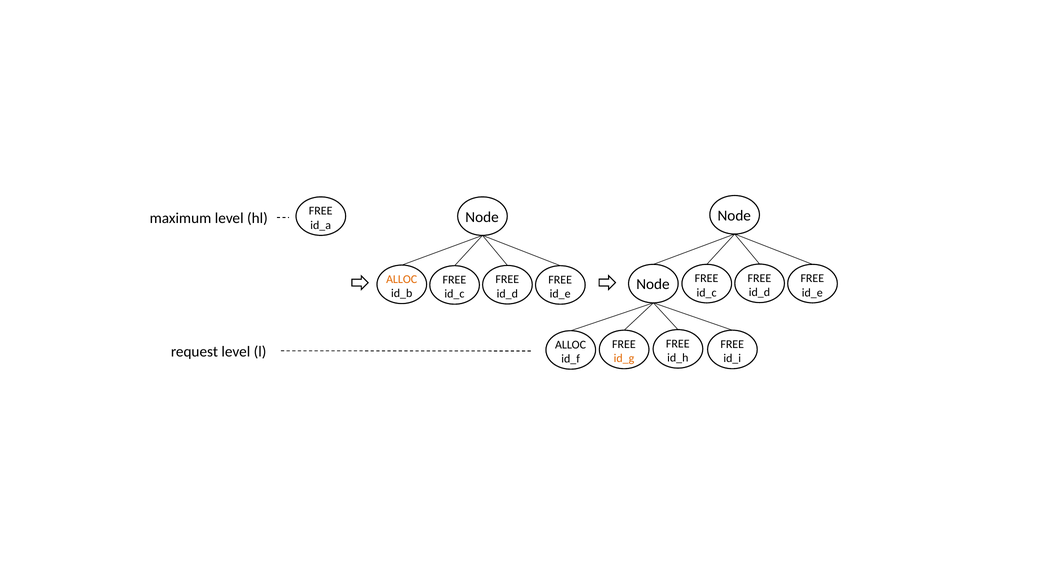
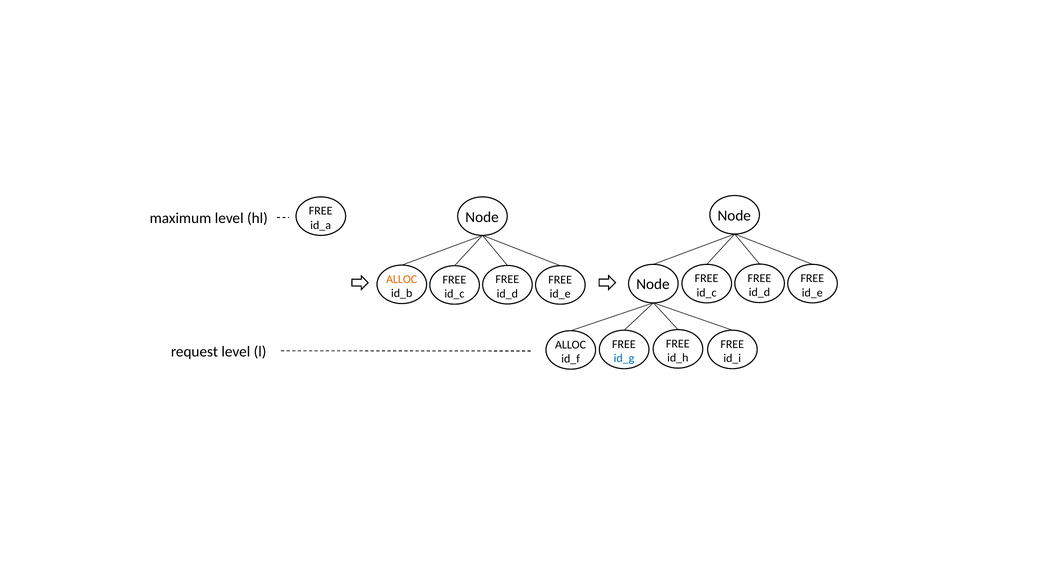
id_g colour: orange -> blue
